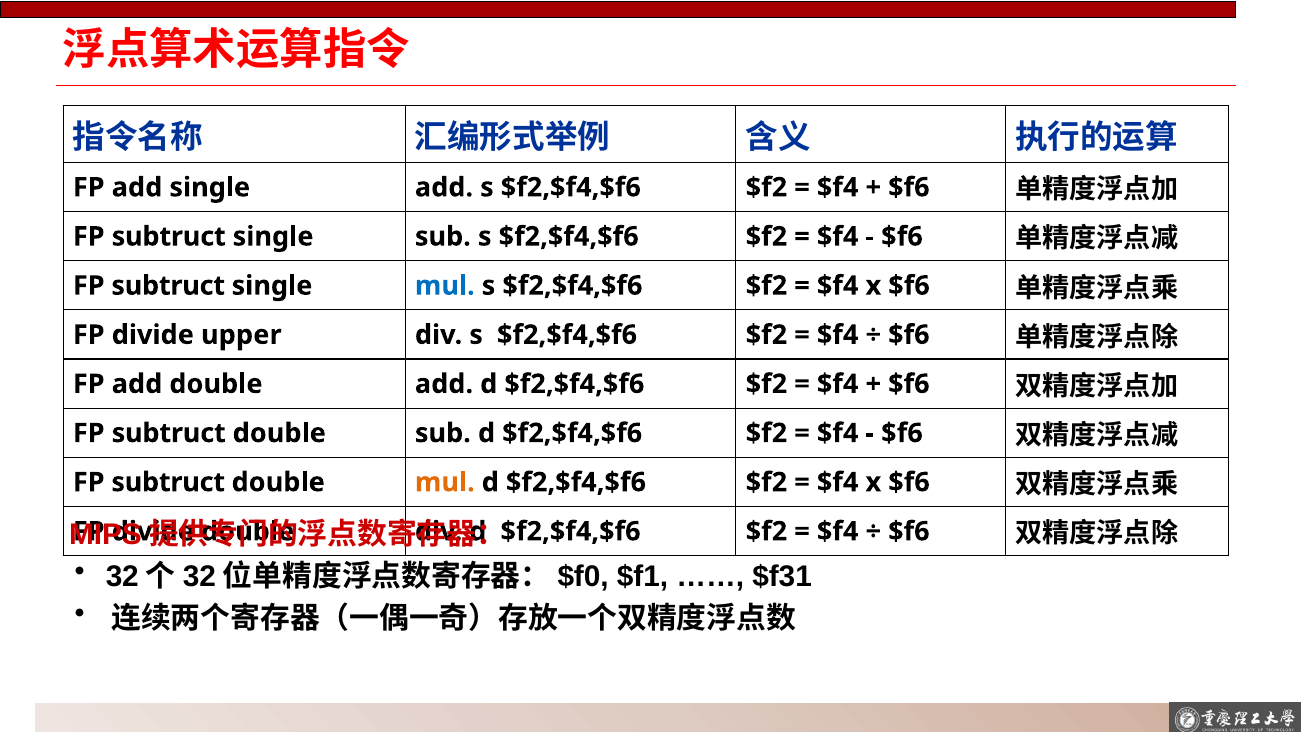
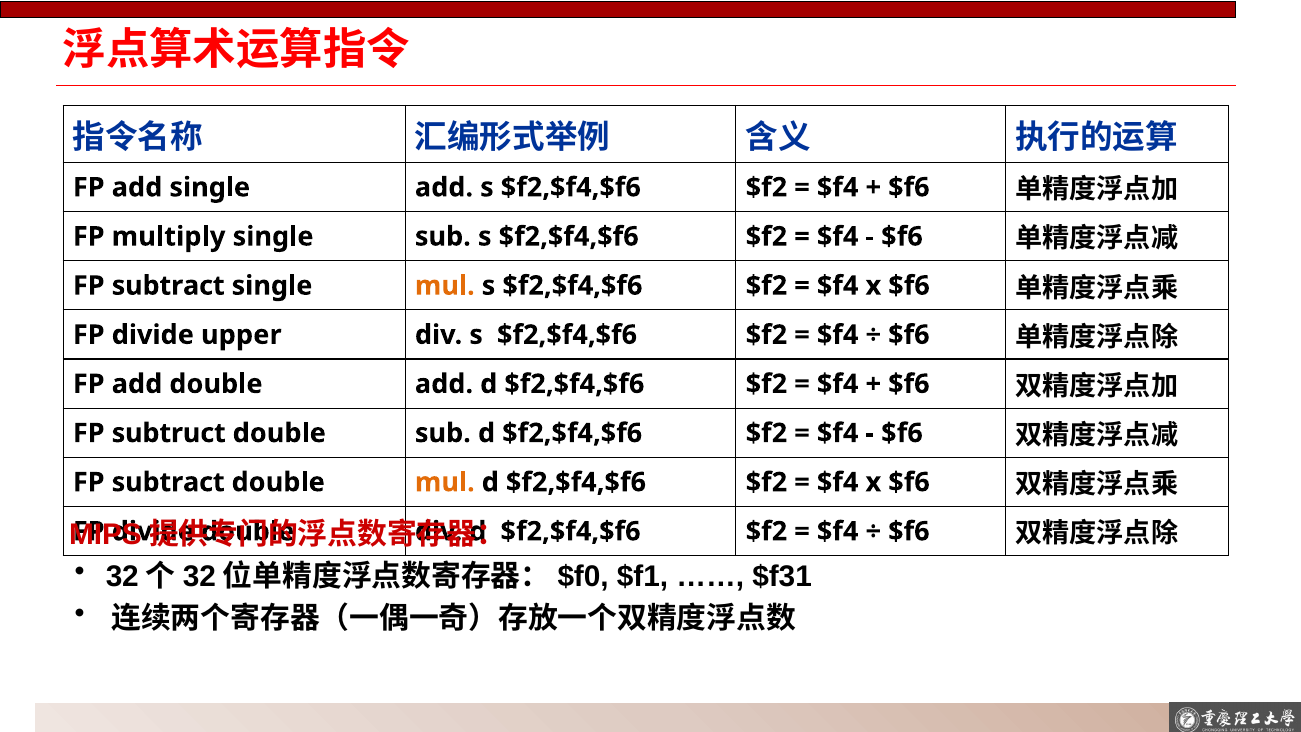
subtruct at (169, 237): subtruct -> multiply
subtruct at (168, 286): subtruct -> subtract
mul at (445, 286) colour: blue -> orange
subtruct at (168, 482): subtruct -> subtract
